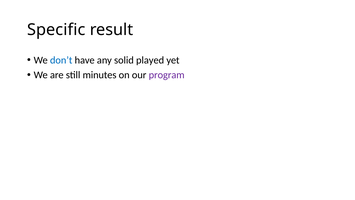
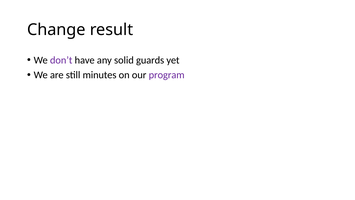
Specific: Specific -> Change
don’t colour: blue -> purple
played: played -> guards
